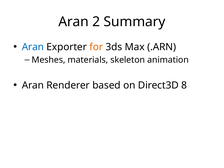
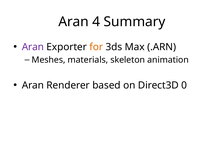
2: 2 -> 4
Aran at (33, 47) colour: blue -> purple
8: 8 -> 0
